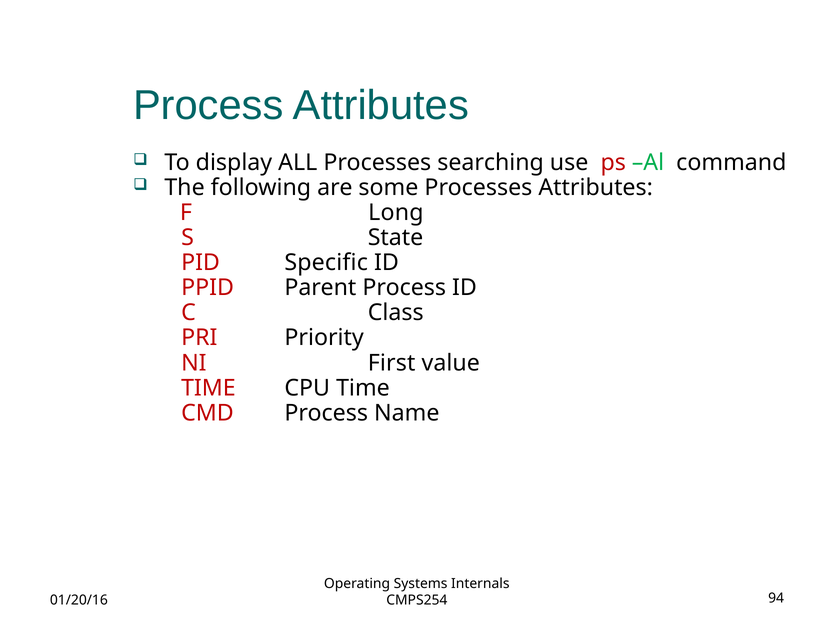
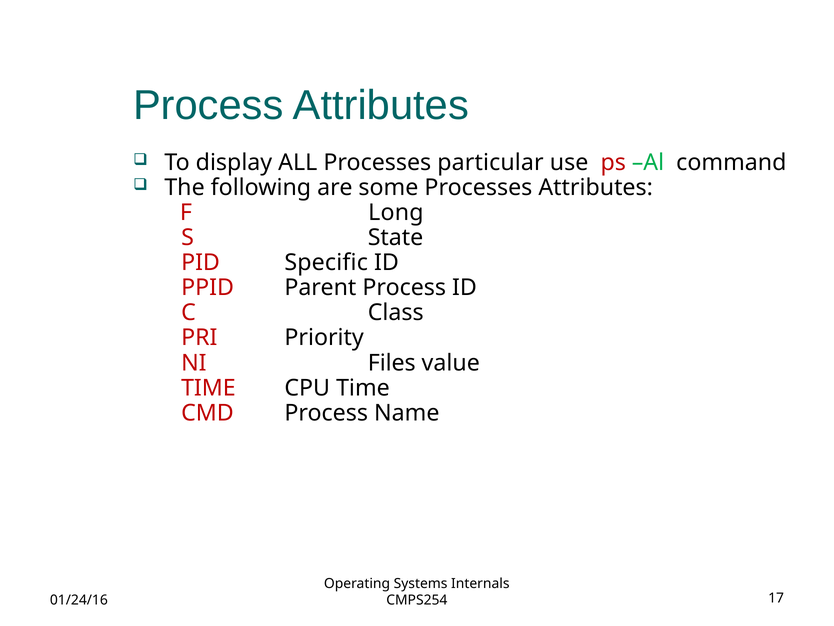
searching: searching -> particular
First: First -> Files
01/20/16: 01/20/16 -> 01/24/16
94: 94 -> 17
